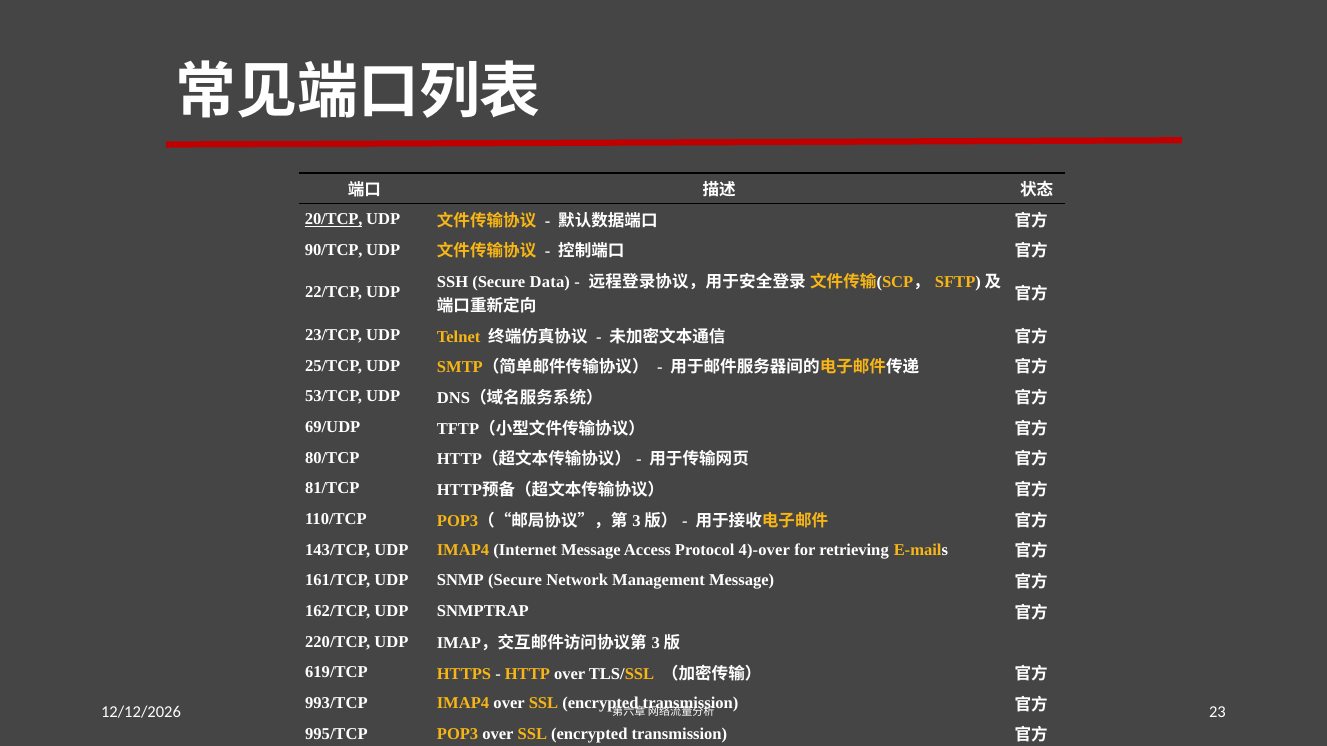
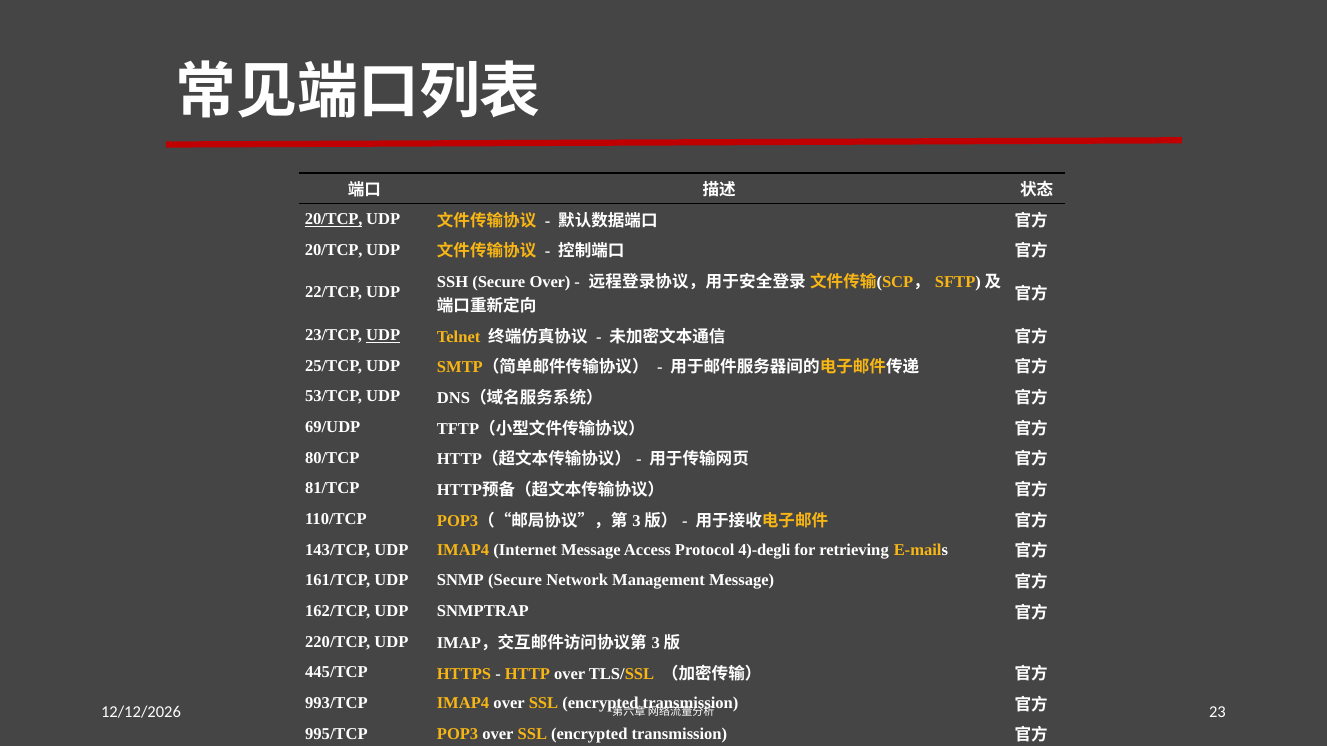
90/TCP at (334, 250): 90/TCP -> 20/TCP
Secure Data: Data -> Over
UDP at (383, 335) underline: none -> present
4)-over: 4)-over -> 4)-degli
619/TCP: 619/TCP -> 445/TCP
